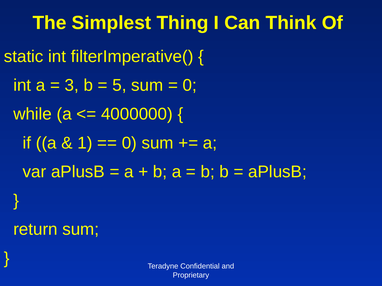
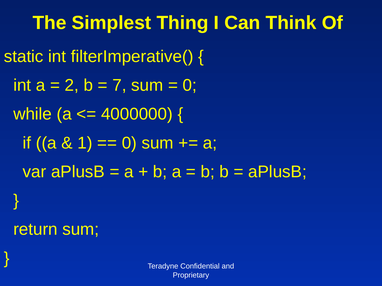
3: 3 -> 2
5: 5 -> 7
